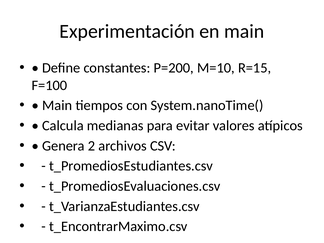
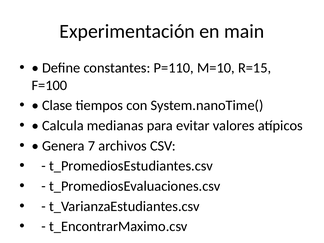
P=200: P=200 -> P=110
Main at (57, 105): Main -> Clase
2: 2 -> 7
